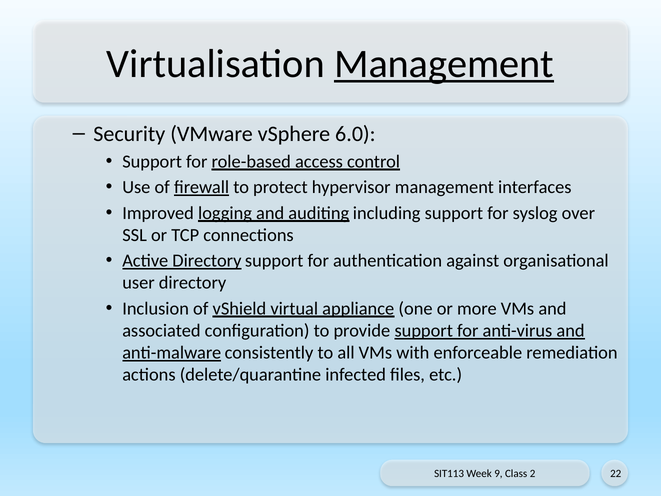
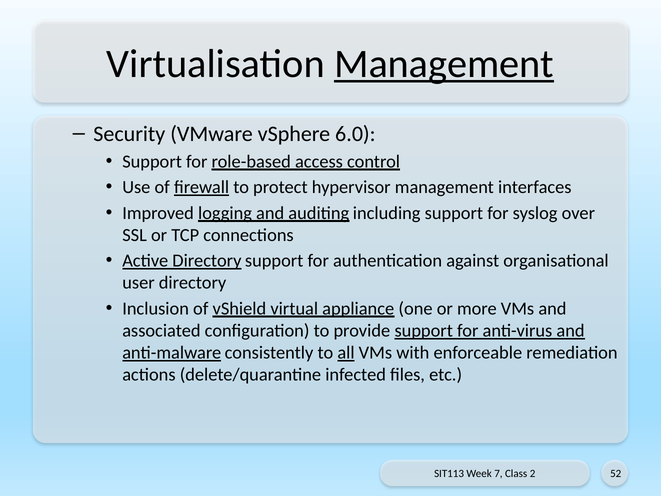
all underline: none -> present
9: 9 -> 7
22: 22 -> 52
